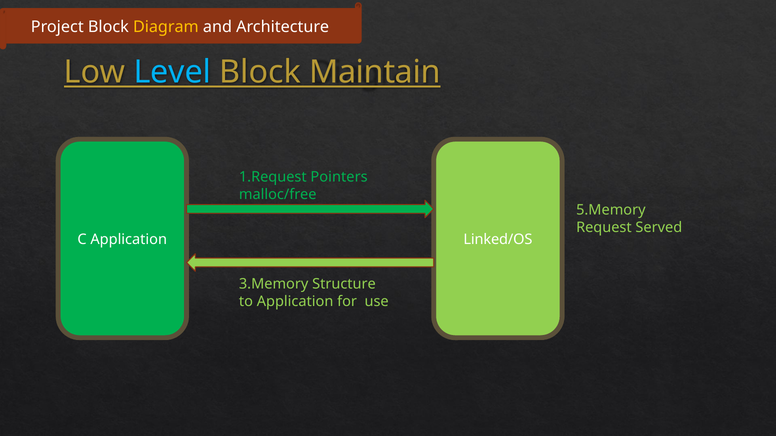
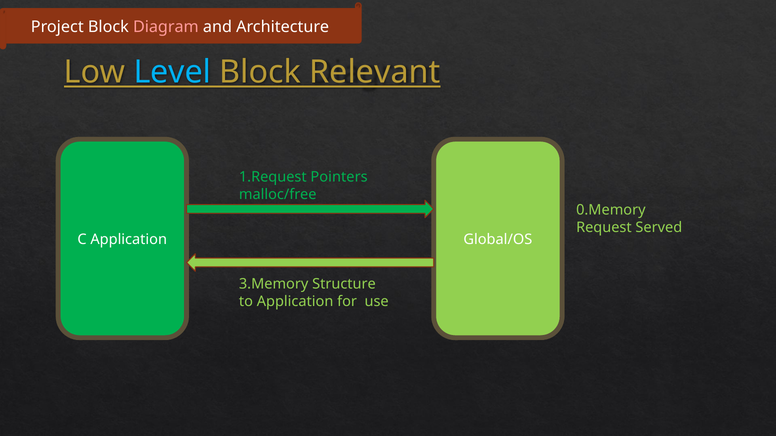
Diagram colour: yellow -> pink
Maintain: Maintain -> Relevant
5.Memory: 5.Memory -> 0.Memory
Linked/OS: Linked/OS -> Global/OS
